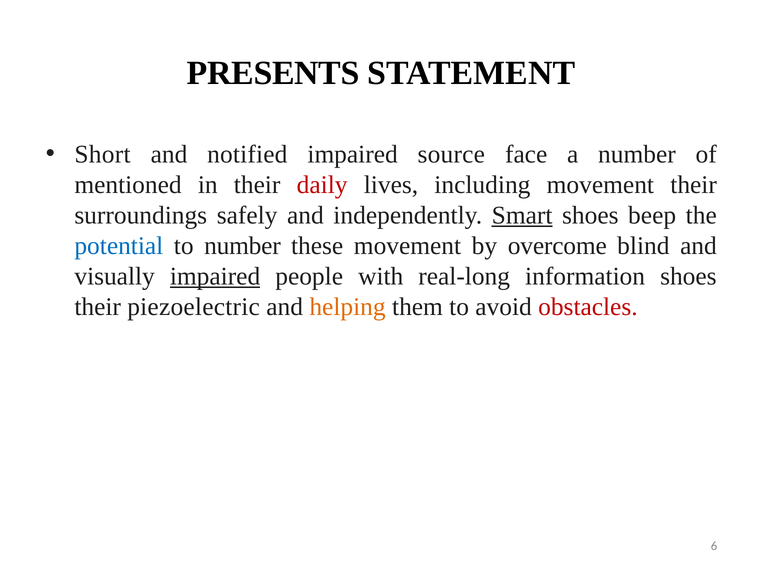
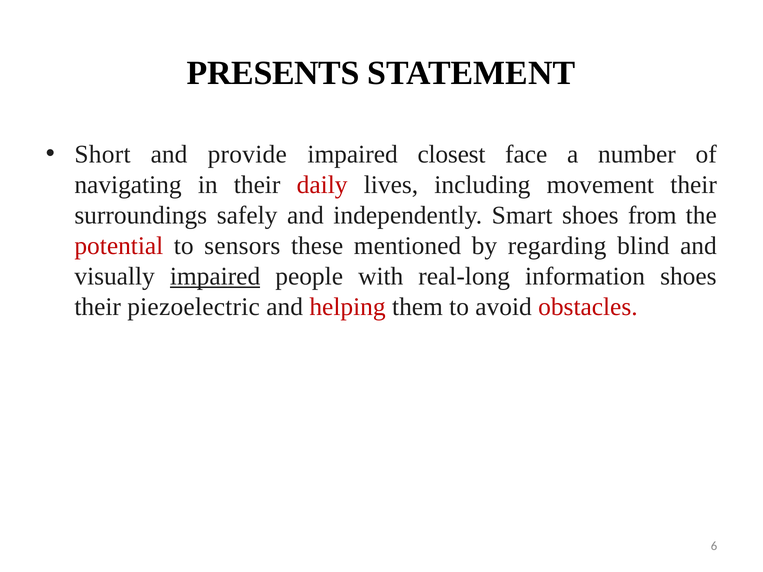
notified: notified -> provide
source: source -> closest
mentioned: mentioned -> navigating
Smart underline: present -> none
beep: beep -> from
potential colour: blue -> red
to number: number -> sensors
these movement: movement -> mentioned
overcome: overcome -> regarding
helping colour: orange -> red
